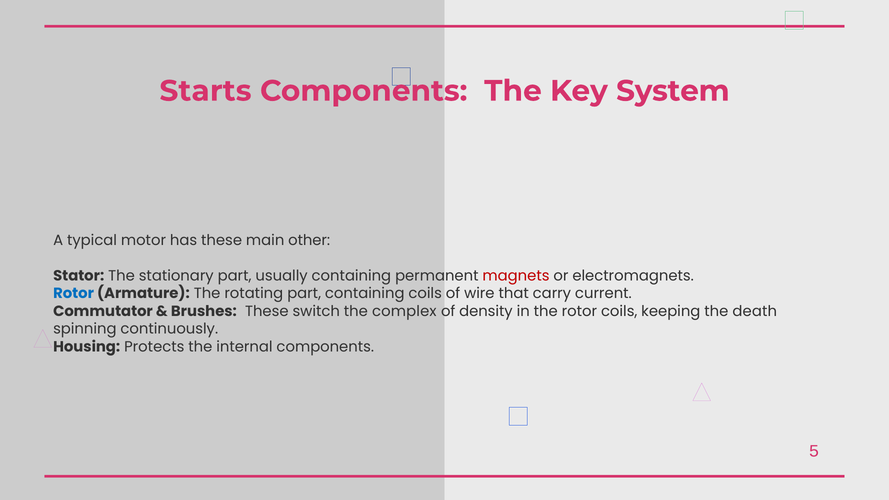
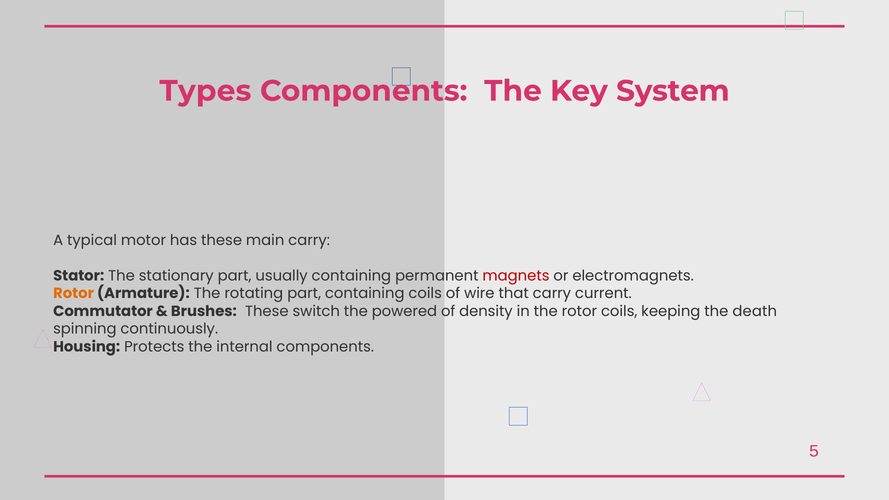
Starts: Starts -> Types
main other: other -> carry
Rotor at (74, 294) colour: blue -> orange
complex: complex -> powered
